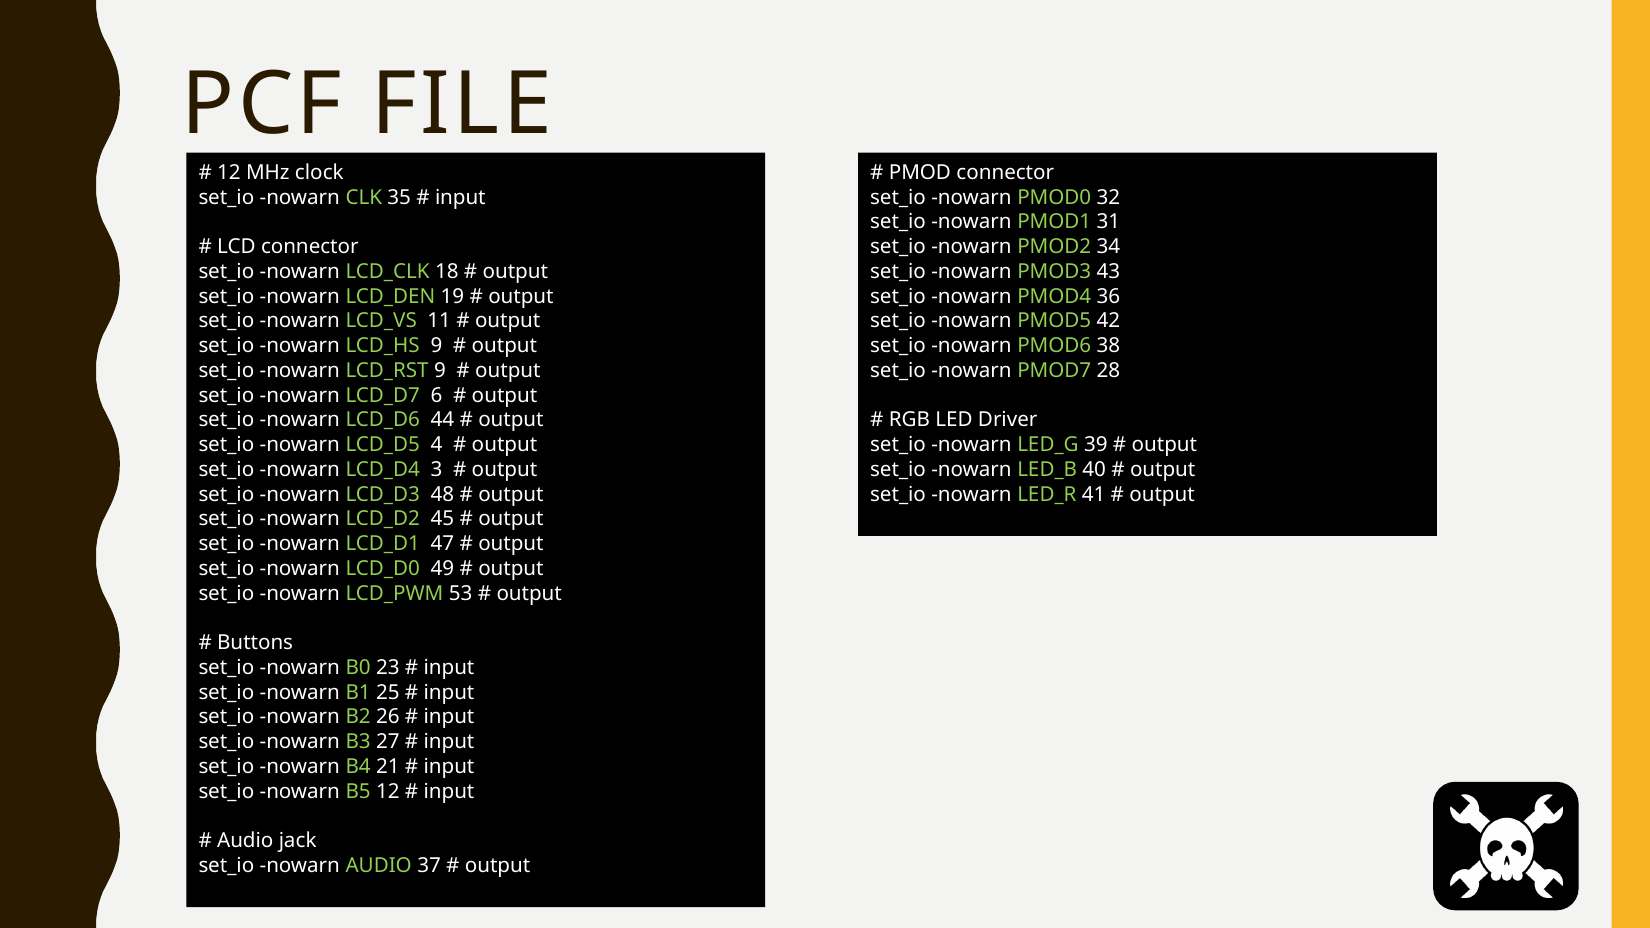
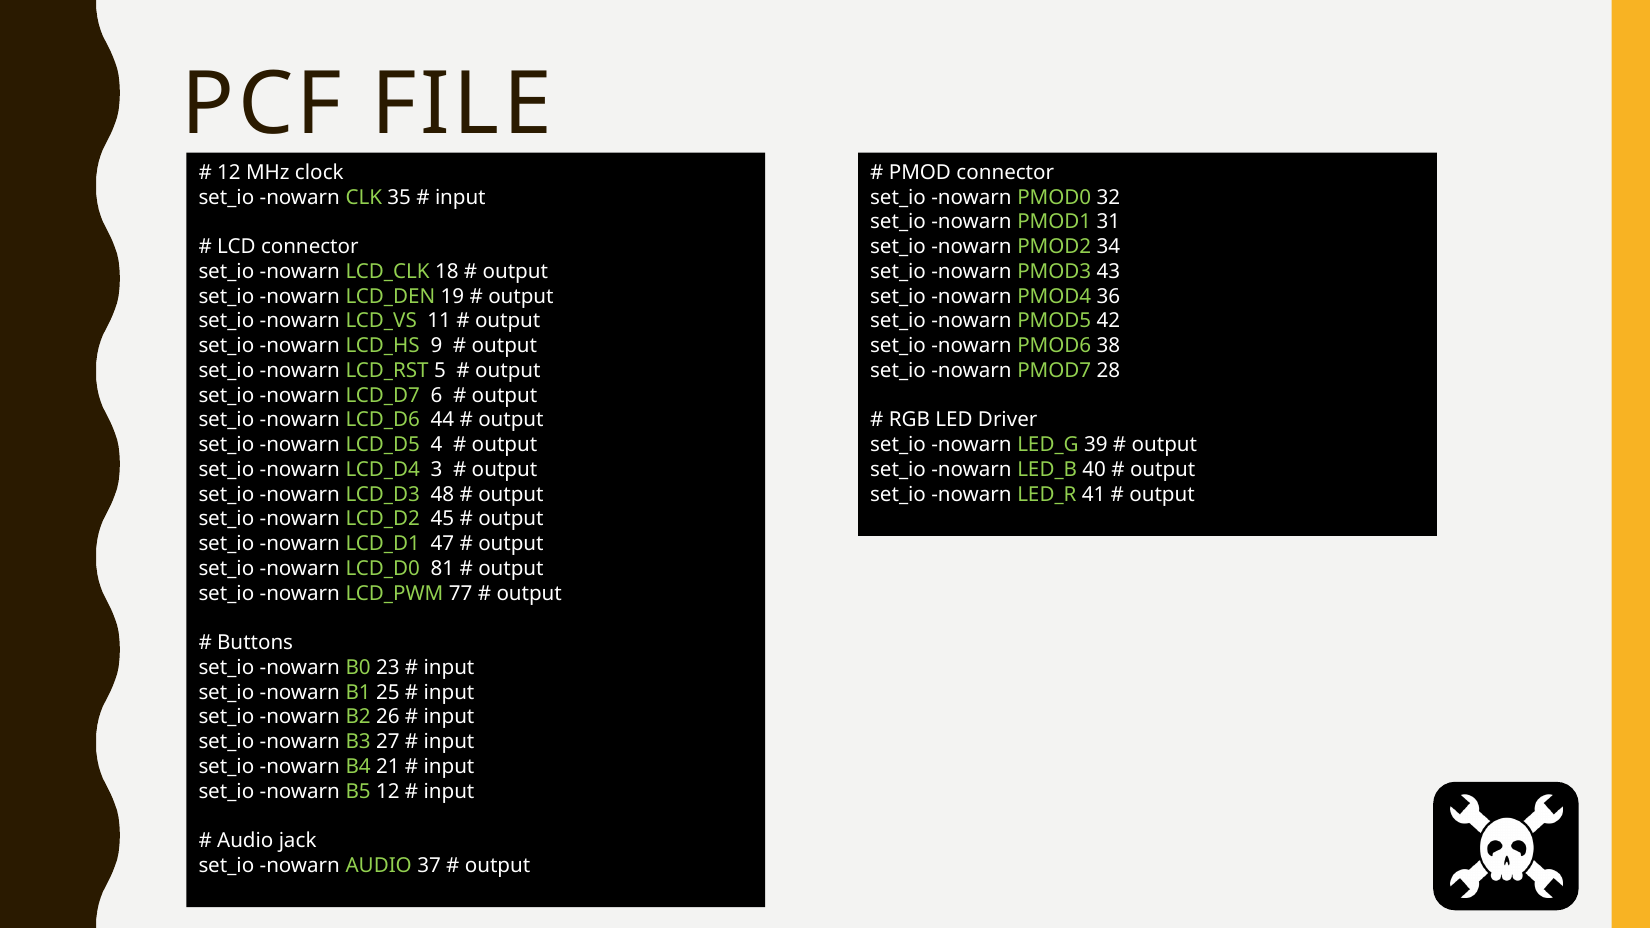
LCD_RST 9: 9 -> 5
49: 49 -> 81
53: 53 -> 77
